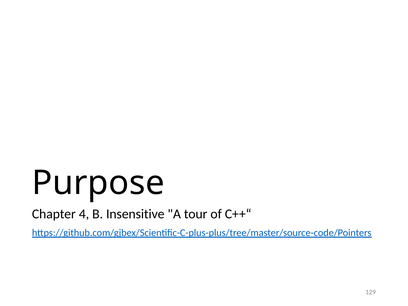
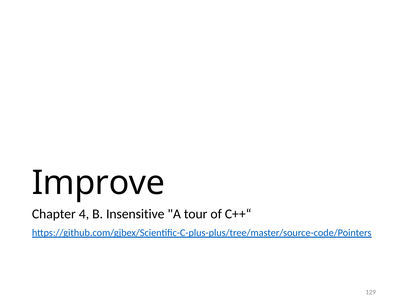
Purpose: Purpose -> Improve
